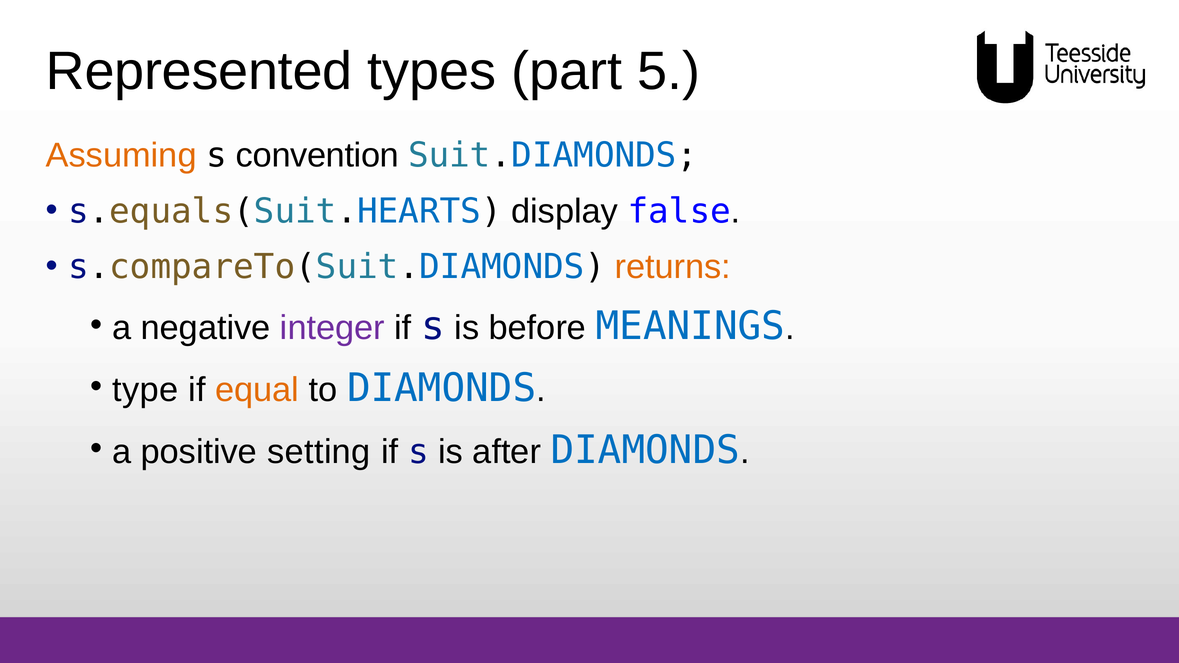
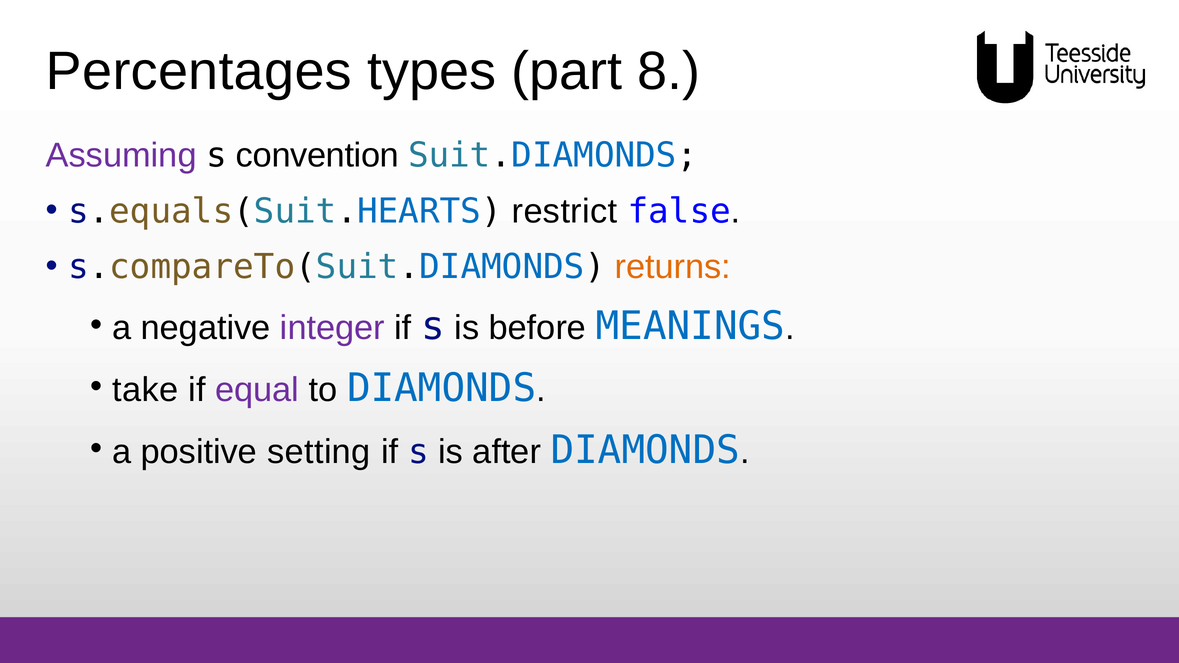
Represented: Represented -> Percentages
5: 5 -> 8
Assuming colour: orange -> purple
display: display -> restrict
type: type -> take
equal colour: orange -> purple
